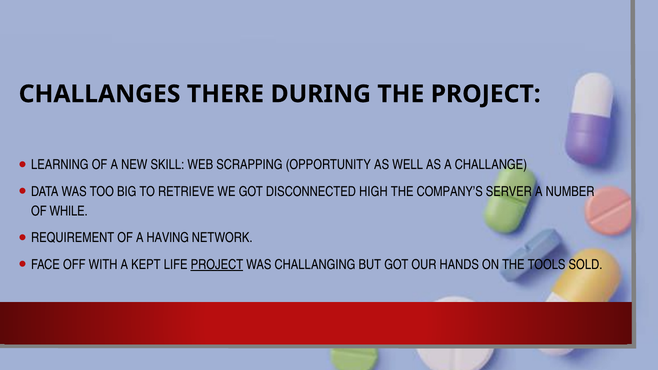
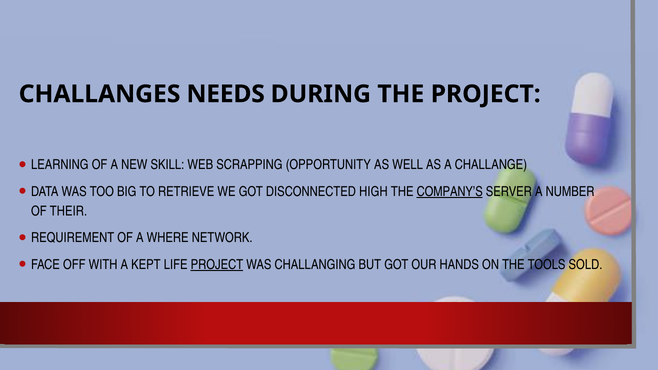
THERE: THERE -> NEEDS
COMPANY’S underline: none -> present
WHILE: WHILE -> THEIR
HAVING: HAVING -> WHERE
